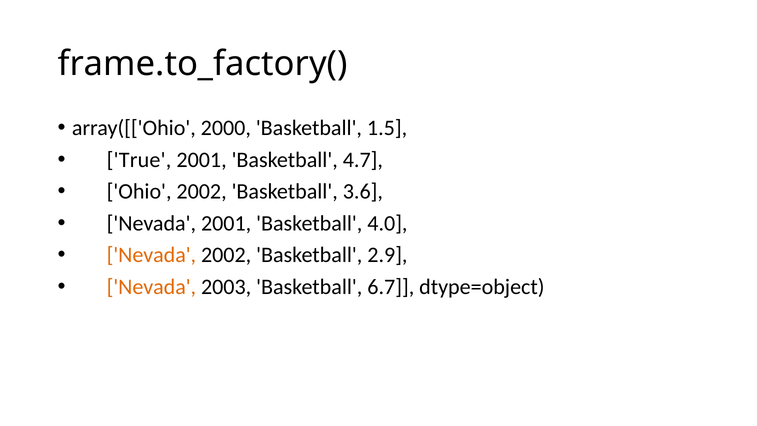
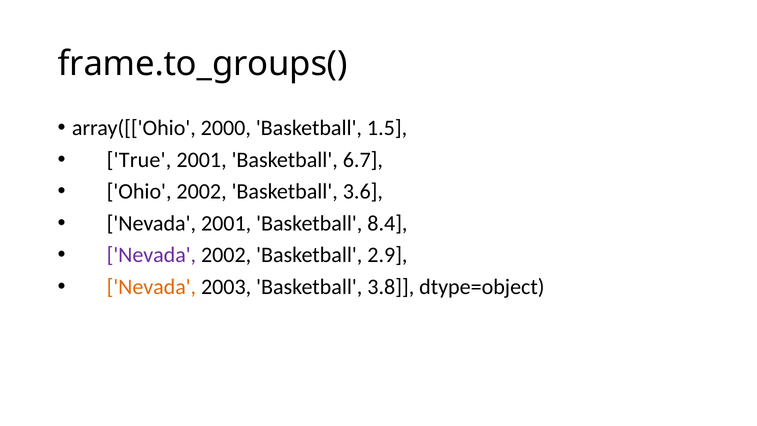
frame.to_factory(: frame.to_factory( -> frame.to_groups(
4.7: 4.7 -> 6.7
4.0: 4.0 -> 8.4
Nevada at (151, 255) colour: orange -> purple
6.7: 6.7 -> 3.8
